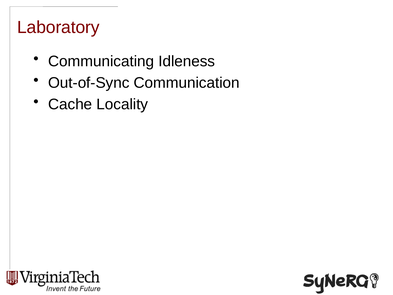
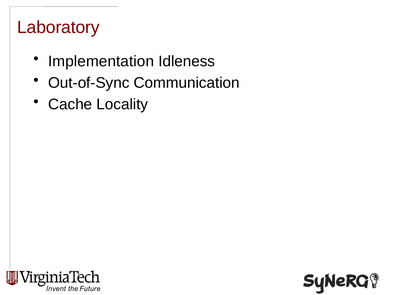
Communicating: Communicating -> Implementation
